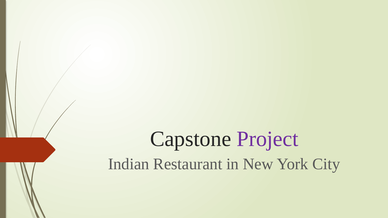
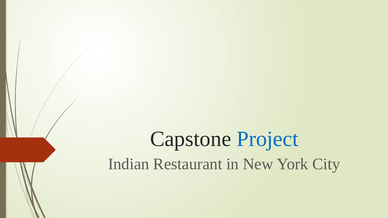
Project colour: purple -> blue
